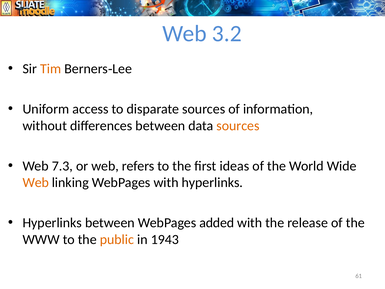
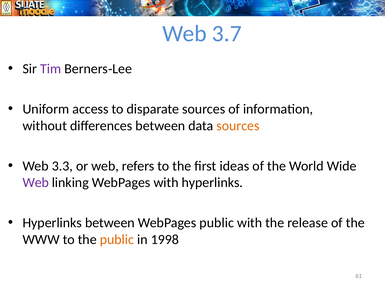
3.2: 3.2 -> 3.7
Tim colour: orange -> purple
7.3: 7.3 -> 3.3
Web at (36, 182) colour: orange -> purple
WebPages added: added -> public
1943: 1943 -> 1998
